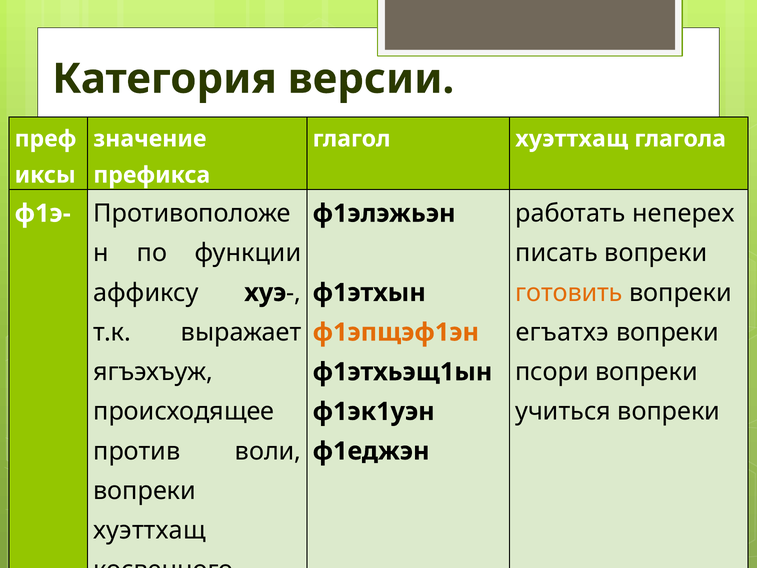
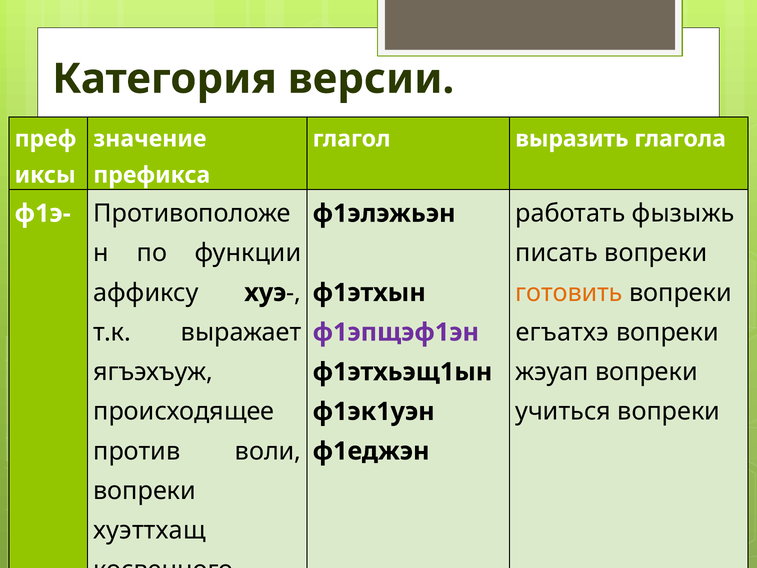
глагол хуэттхащ: хуэттхащ -> выразить
неперех: неперех -> фызыжь
ф1эпщэф1эн colour: orange -> purple
псори: псори -> жэуап
